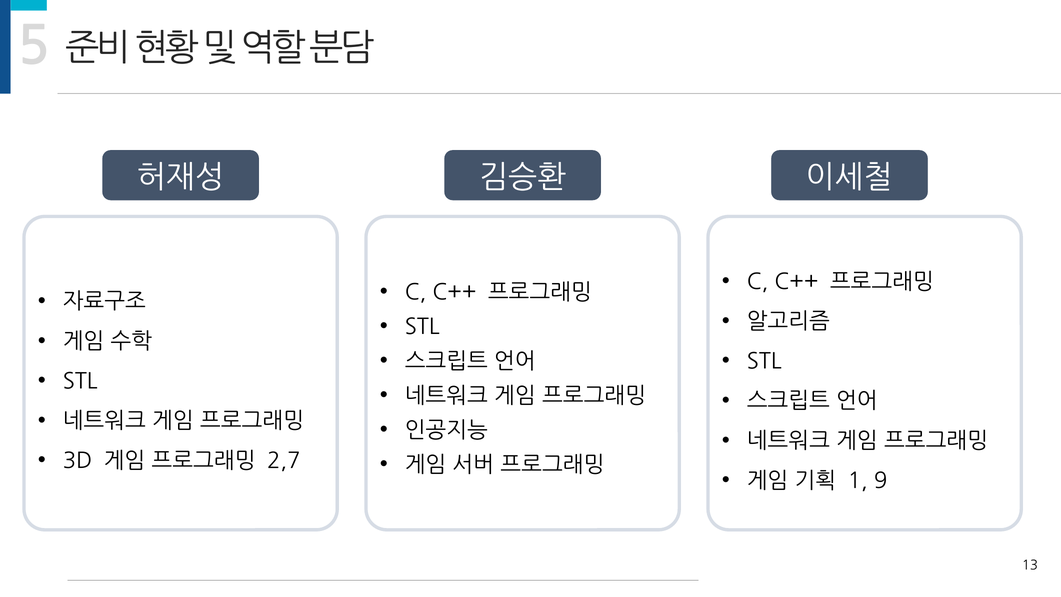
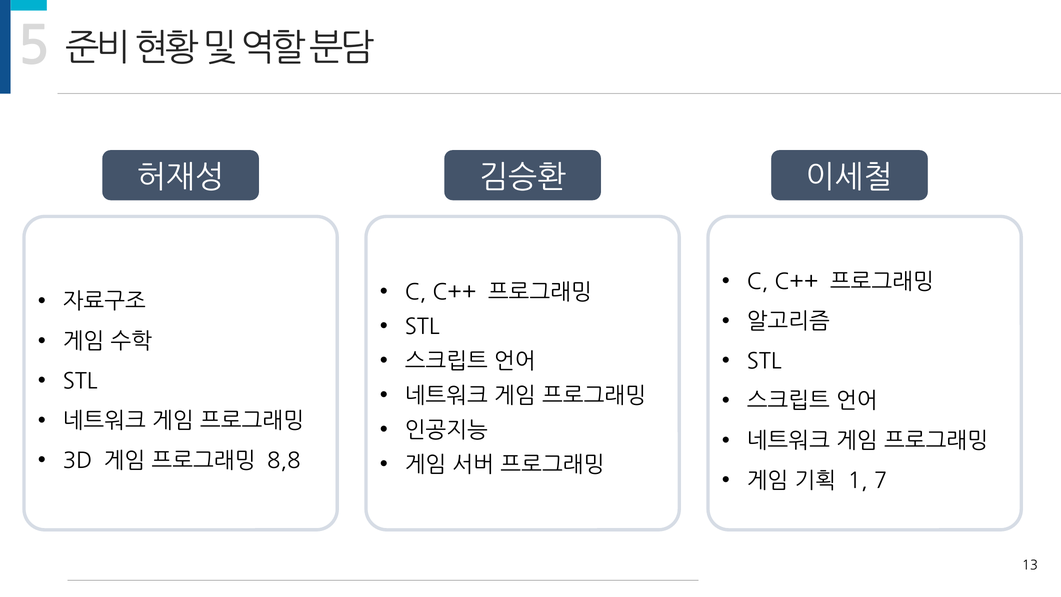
2,7: 2,7 -> 8,8
9: 9 -> 7
